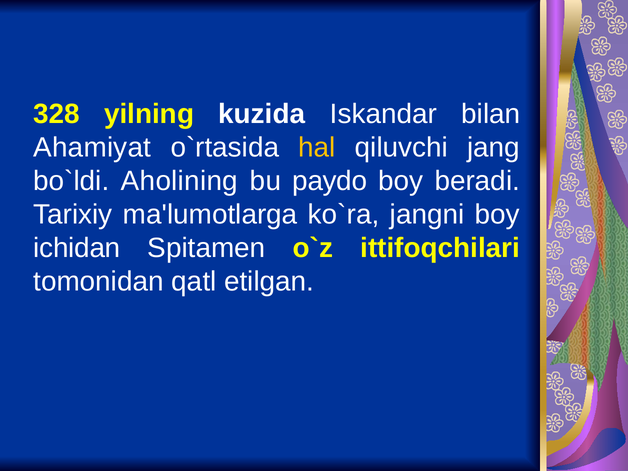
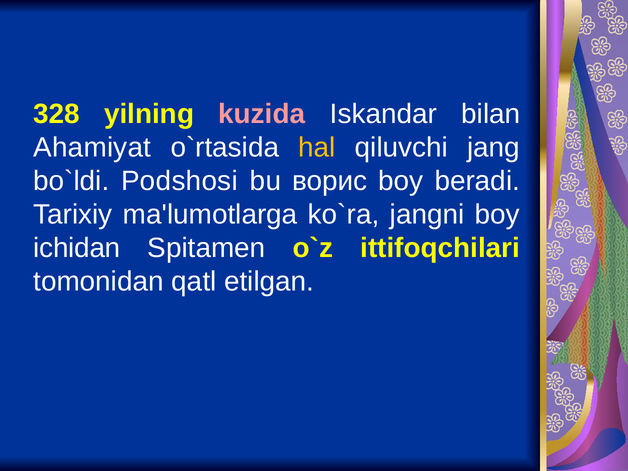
kuzida colour: white -> pink
Aholining: Aholining -> Podshosi
paydo: paydo -> ворис
